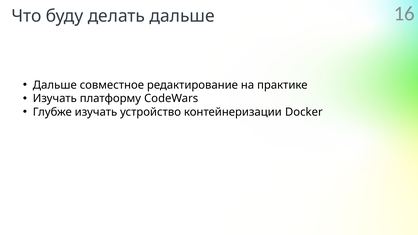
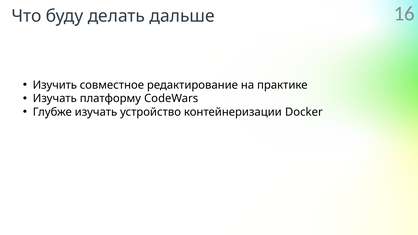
Дальше at (55, 85): Дальше -> Изучить
